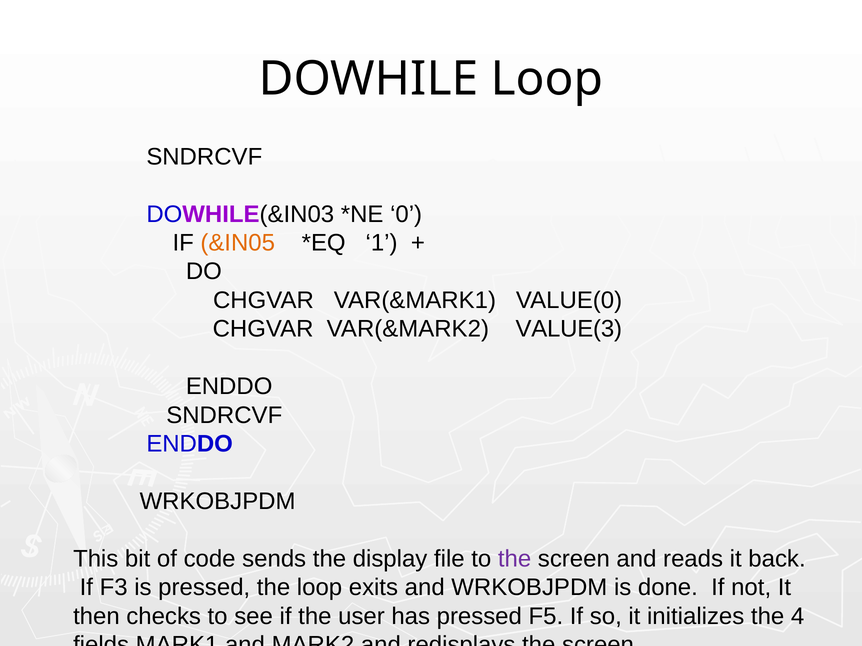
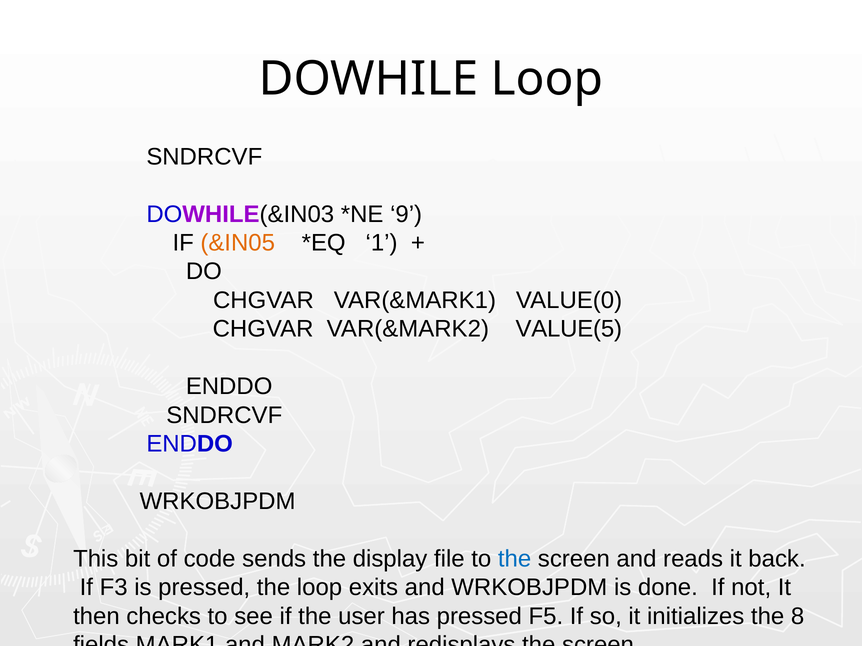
0: 0 -> 9
VALUE(3: VALUE(3 -> VALUE(5
the at (515, 559) colour: purple -> blue
4: 4 -> 8
